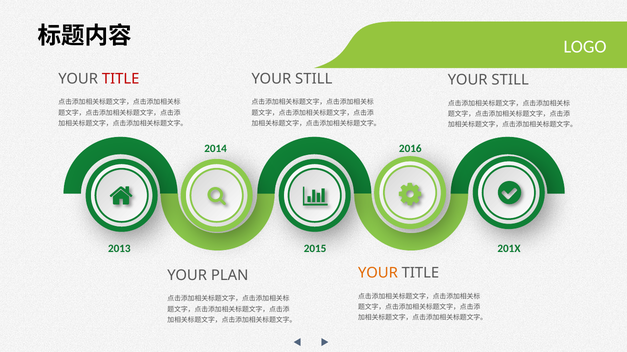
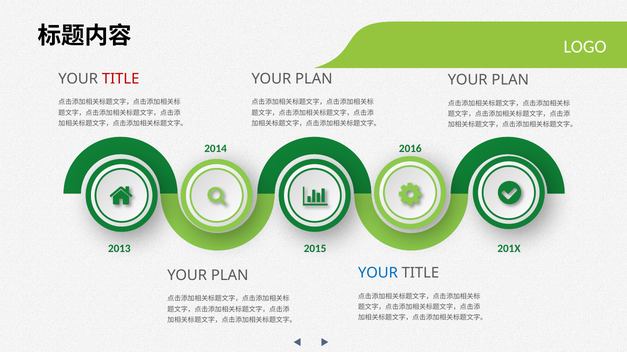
STILL at (314, 79): STILL -> PLAN
STILL at (510, 80): STILL -> PLAN
YOUR at (378, 273) colour: orange -> blue
